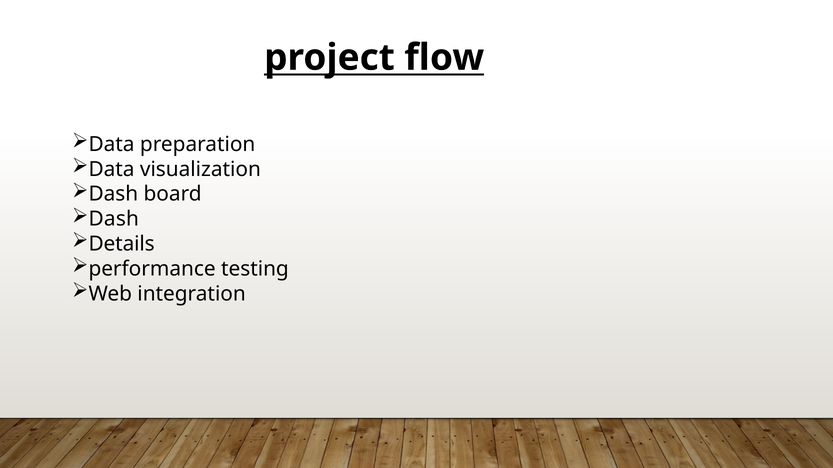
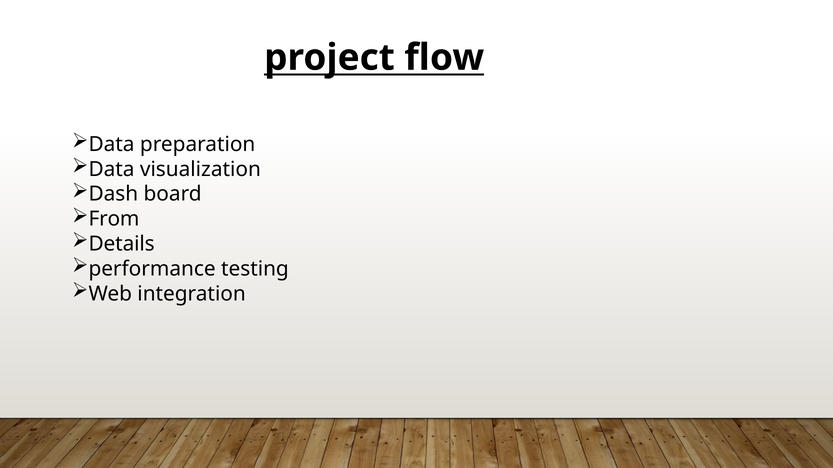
Dash at (114, 219): Dash -> From
